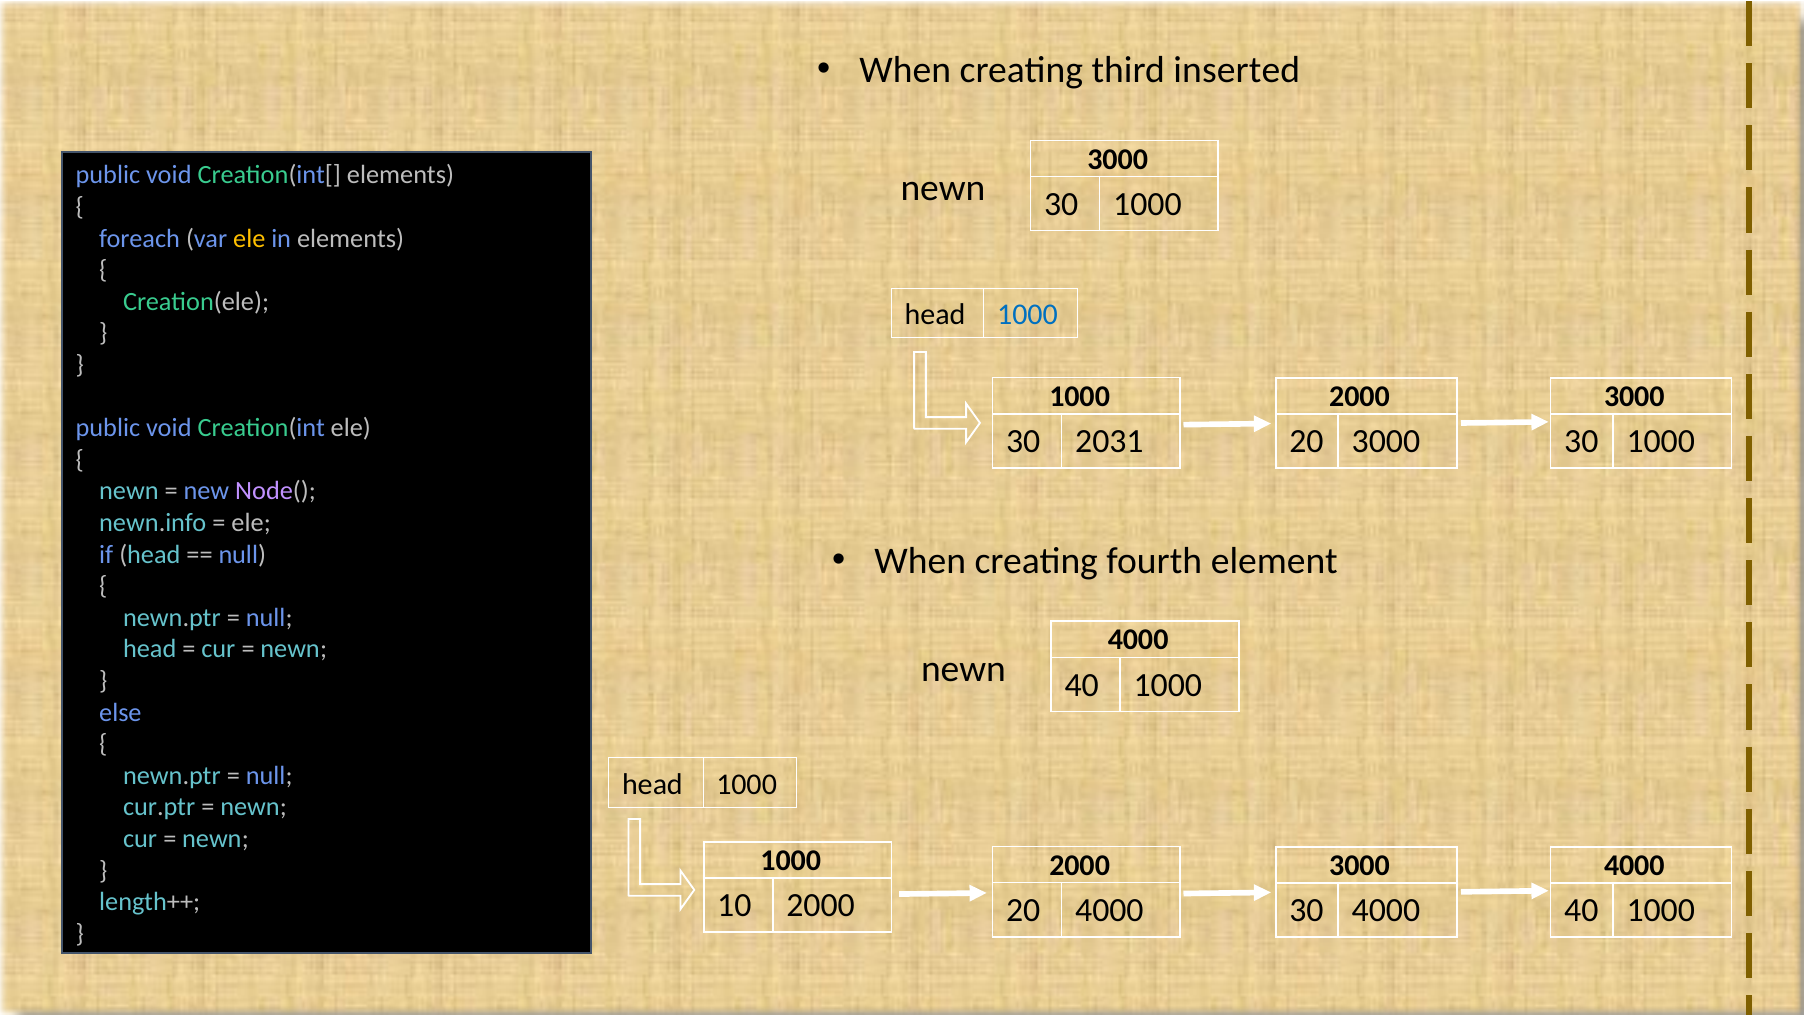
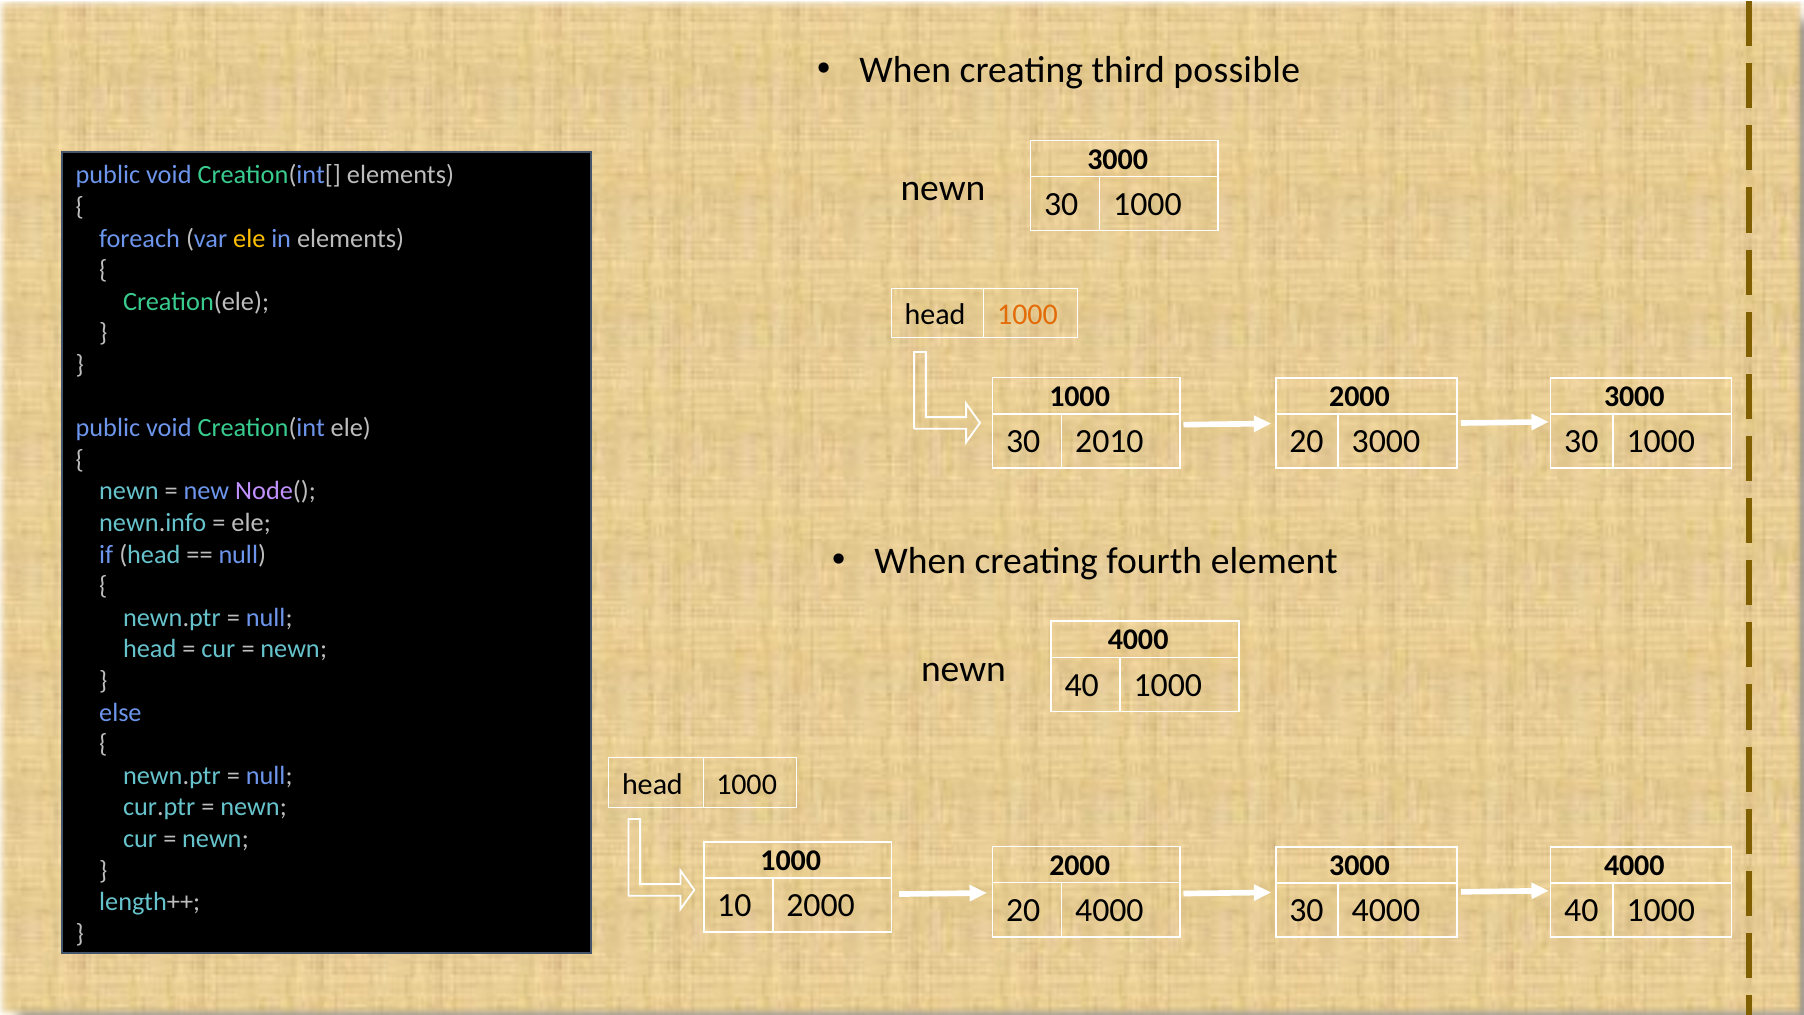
inserted: inserted -> possible
1000 at (1027, 315) colour: blue -> orange
2031: 2031 -> 2010
